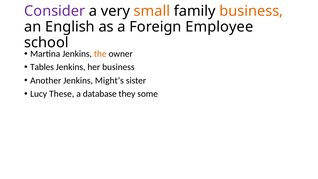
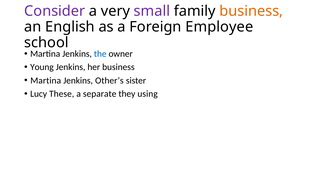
small colour: orange -> purple
the colour: orange -> blue
Tables: Tables -> Young
Another at (46, 80): Another -> Martina
Might’s: Might’s -> Other’s
database: database -> separate
some: some -> using
